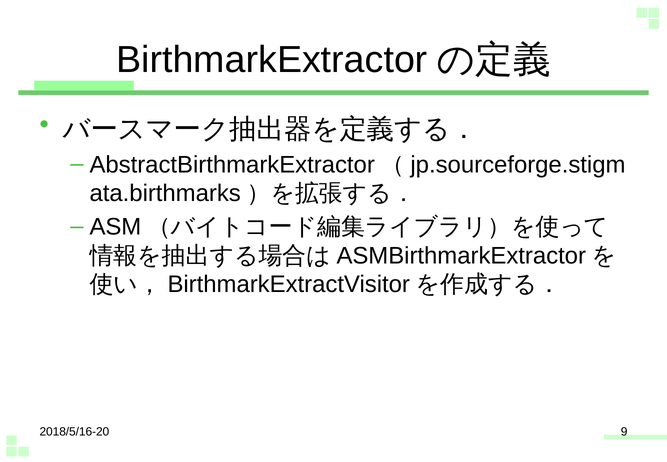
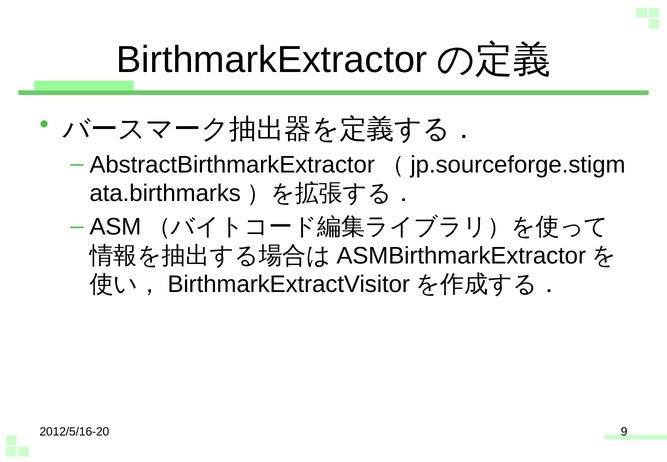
2018/5/16-20: 2018/5/16-20 -> 2012/5/16-20
